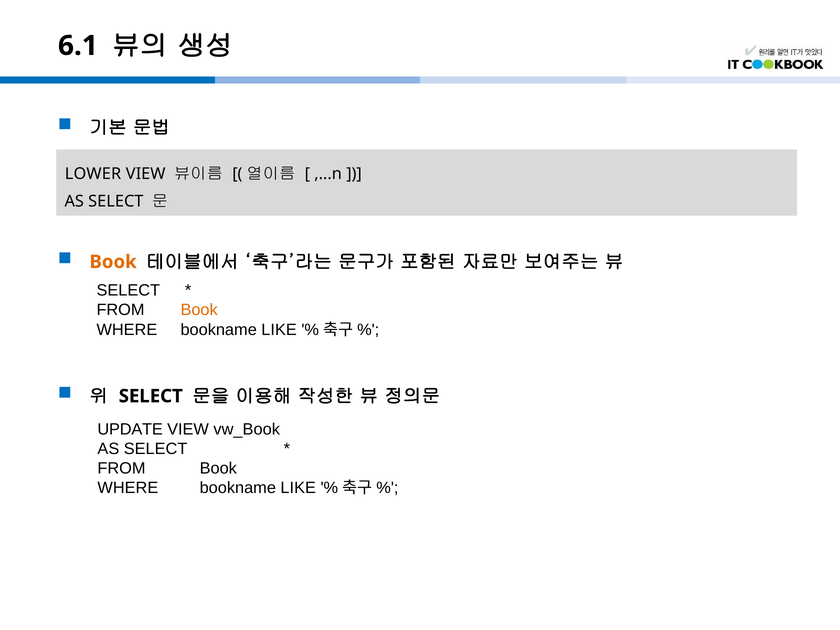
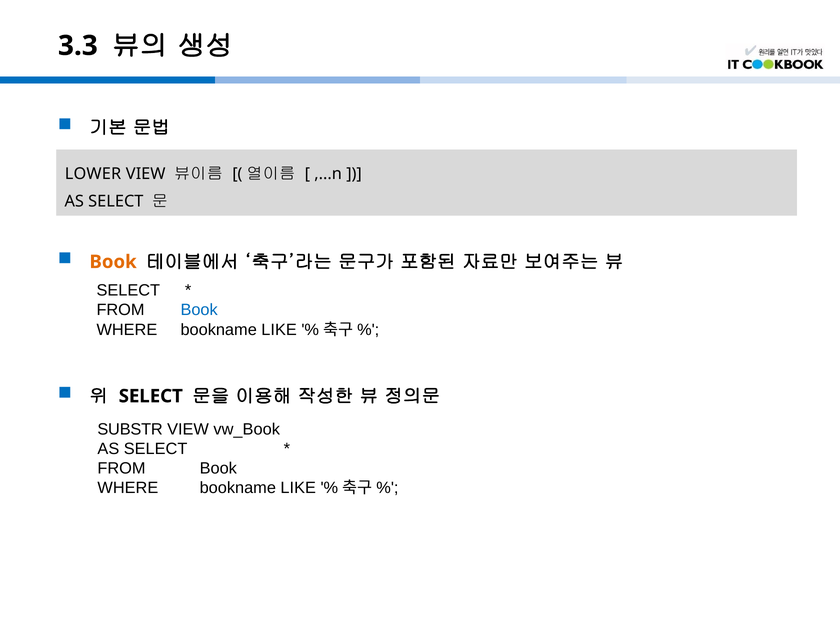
6.1: 6.1 -> 3.3
Book at (199, 310) colour: orange -> blue
UPDATE: UPDATE -> SUBSTR
